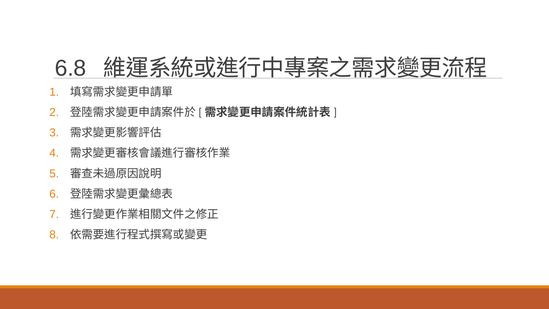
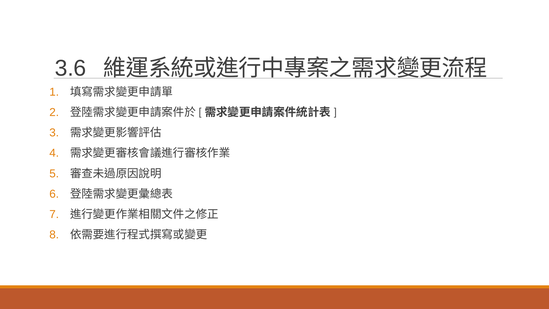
6.8: 6.8 -> 3.6
